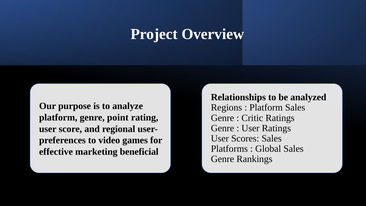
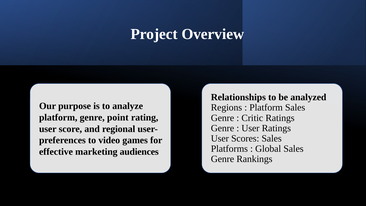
beneficial: beneficial -> audiences
